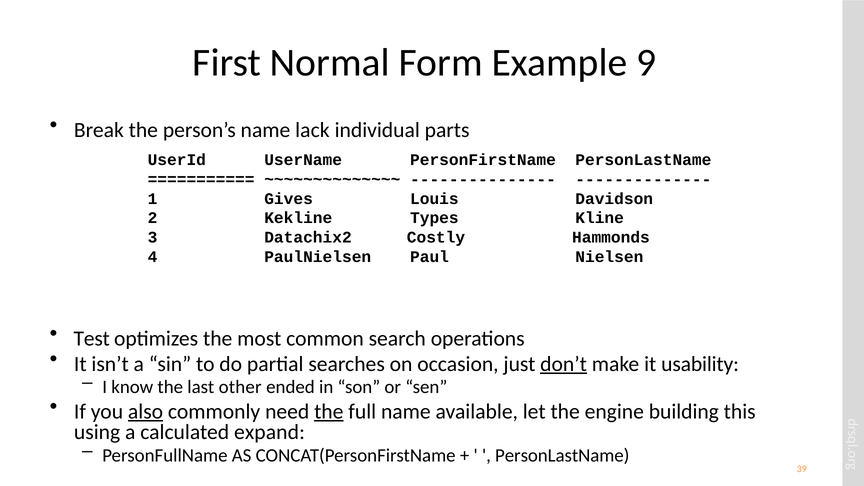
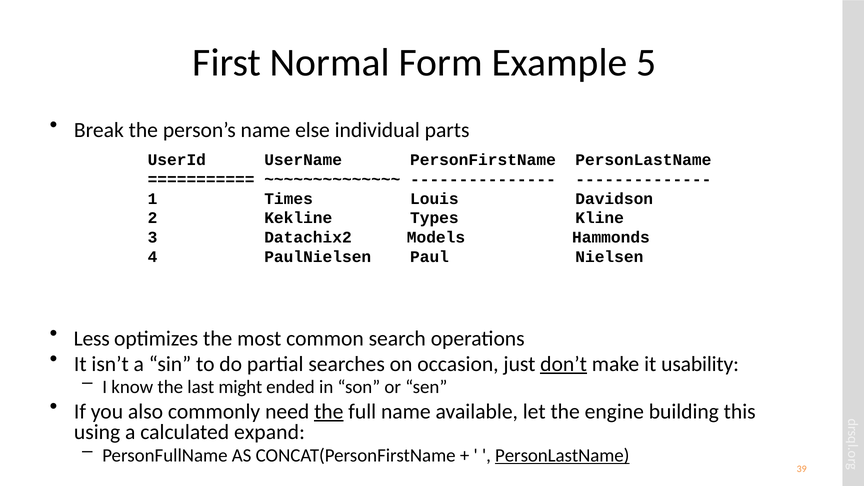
9: 9 -> 5
lack: lack -> else
Gives: Gives -> Times
Costly: Costly -> Models
Test: Test -> Less
other: other -> might
also underline: present -> none
PersonLastName at (562, 455) underline: none -> present
